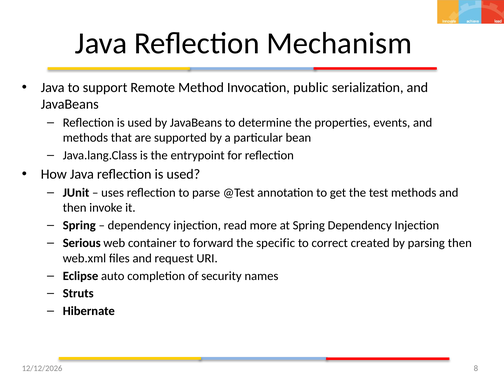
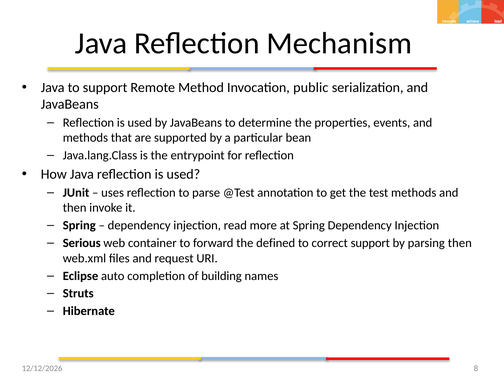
specific: specific -> defined
correct created: created -> support
security: security -> building
